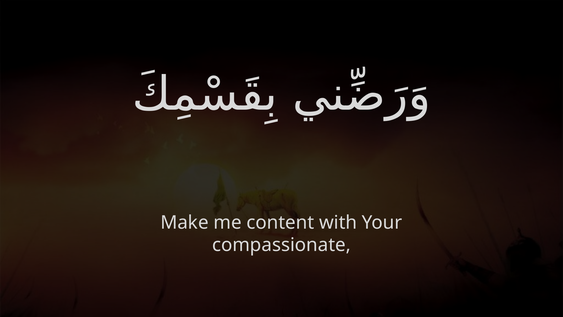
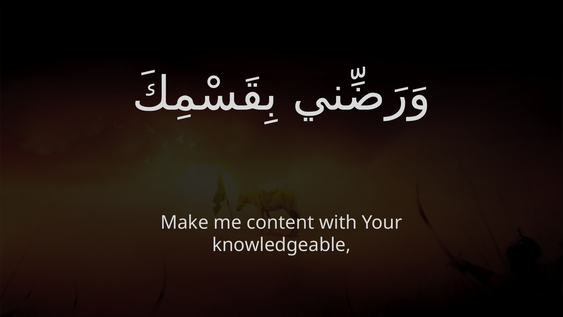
compassionate: compassionate -> knowledgeable
